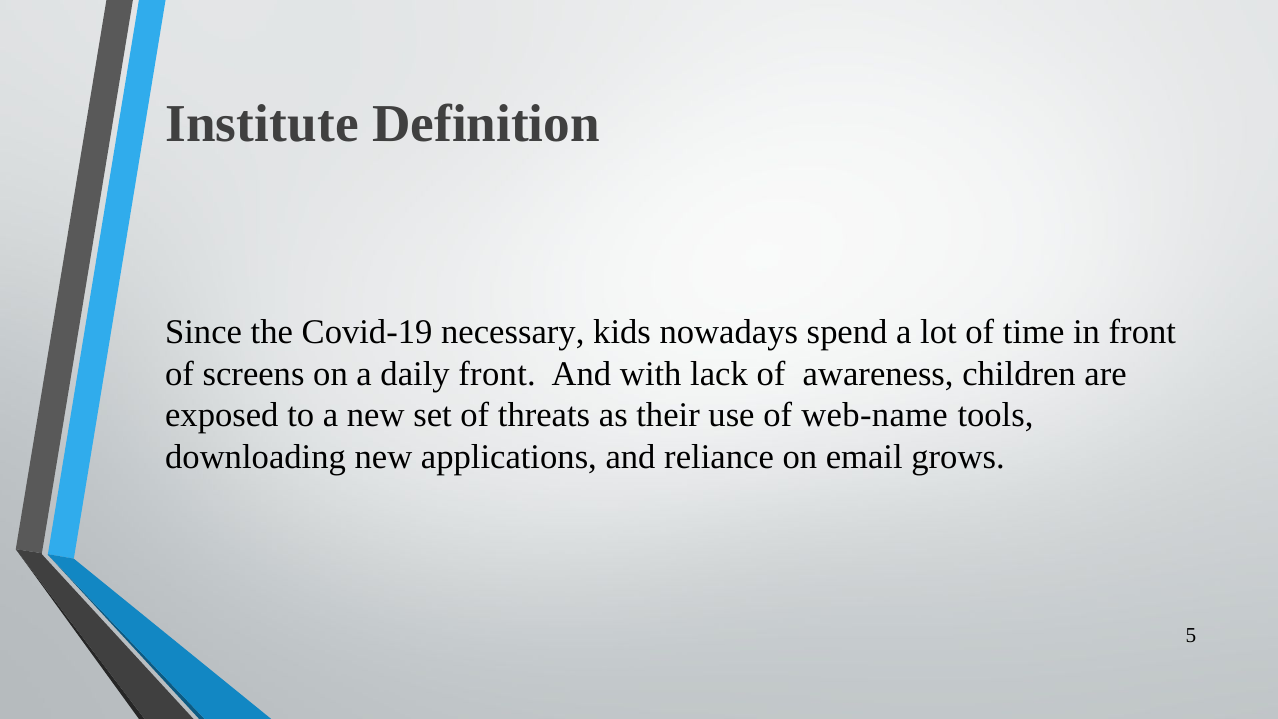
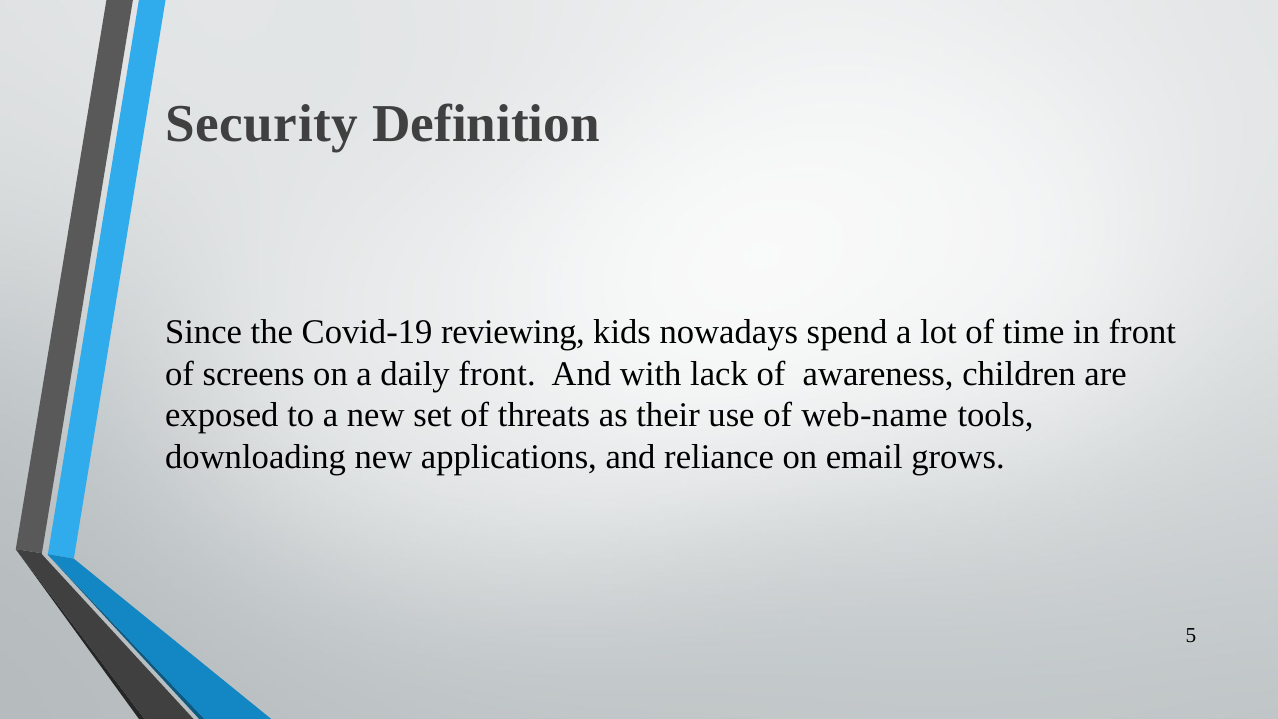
Institute: Institute -> Security
necessary: necessary -> reviewing
